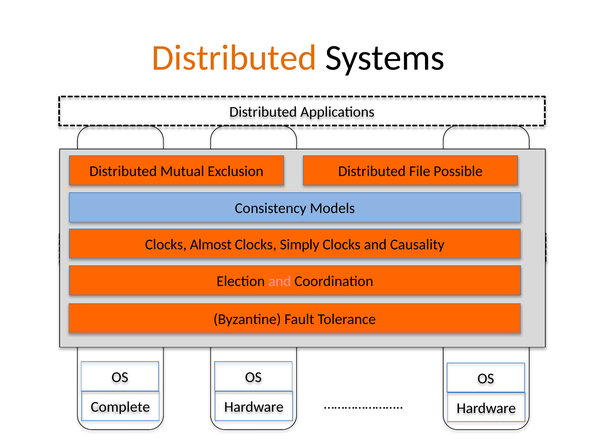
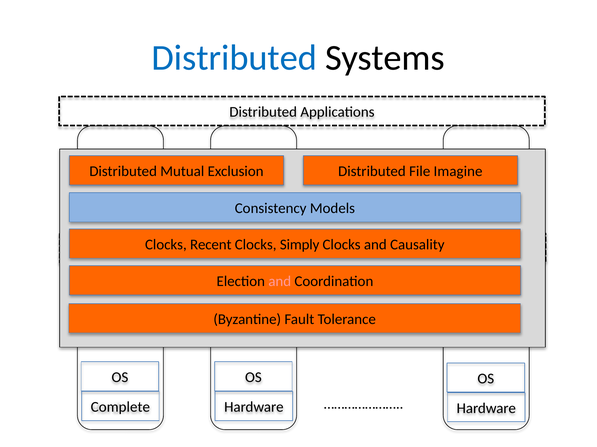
Distributed at (234, 58) colour: orange -> blue
Possible: Possible -> Imagine
Almost: Almost -> Recent
